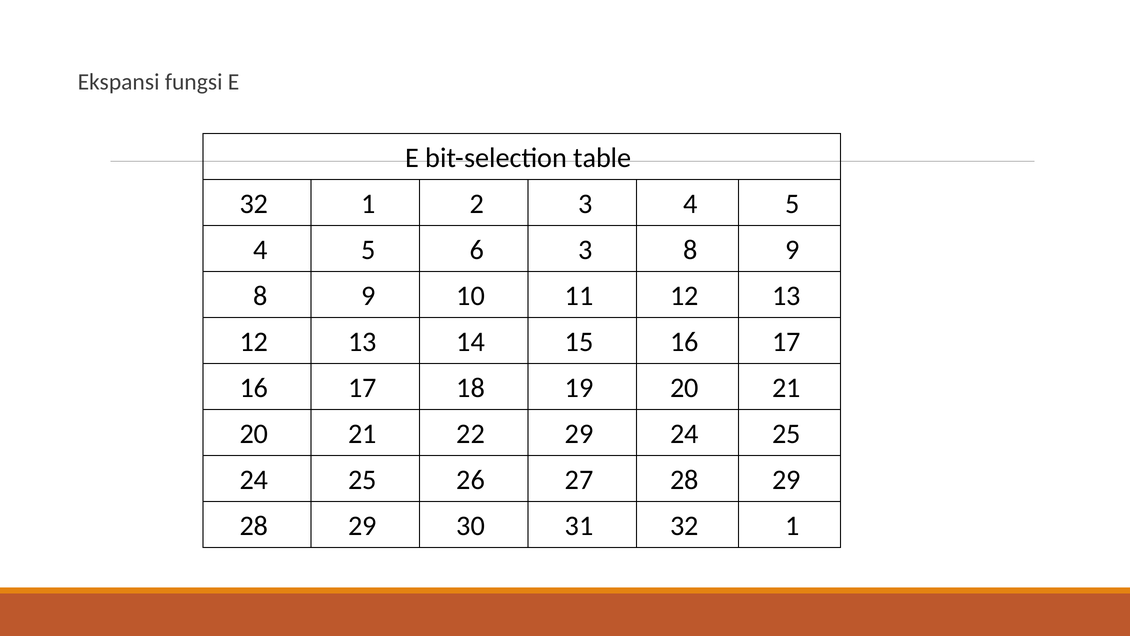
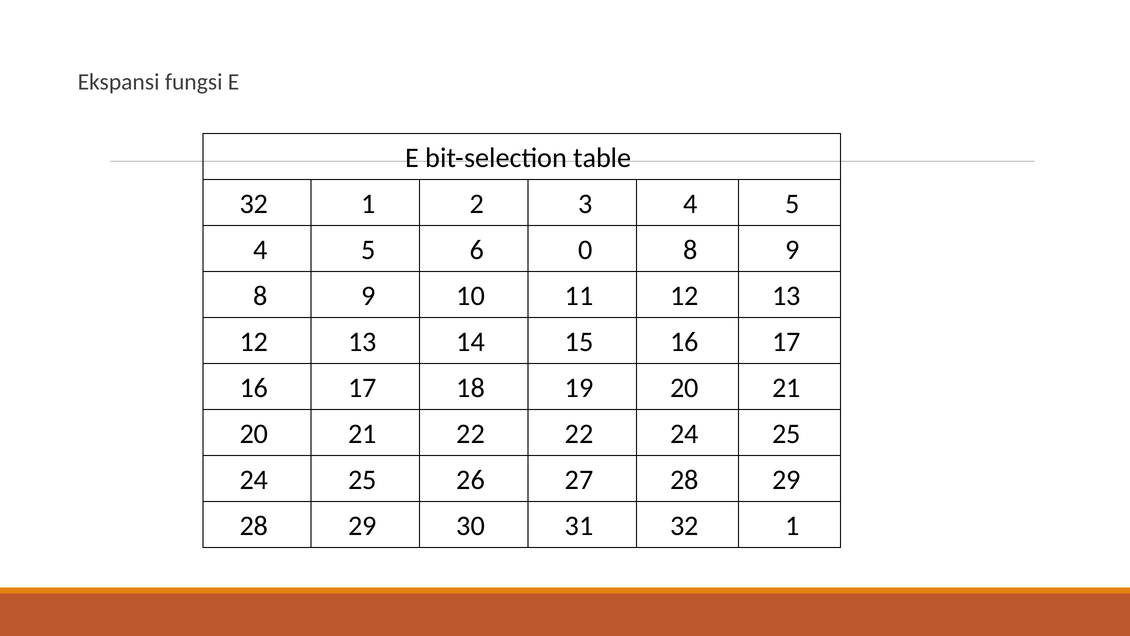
6 3: 3 -> 0
22 29: 29 -> 22
